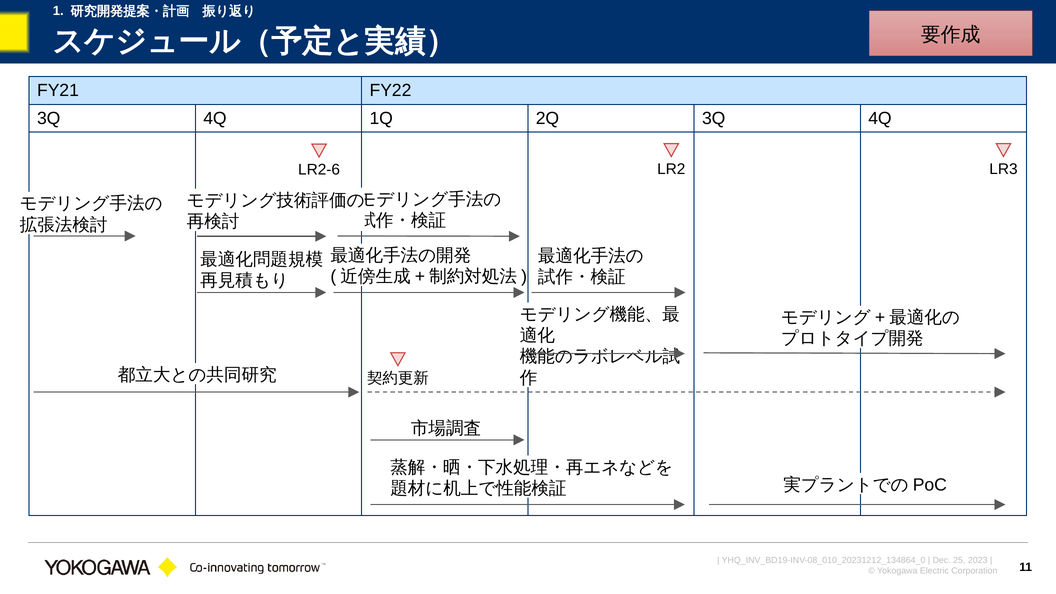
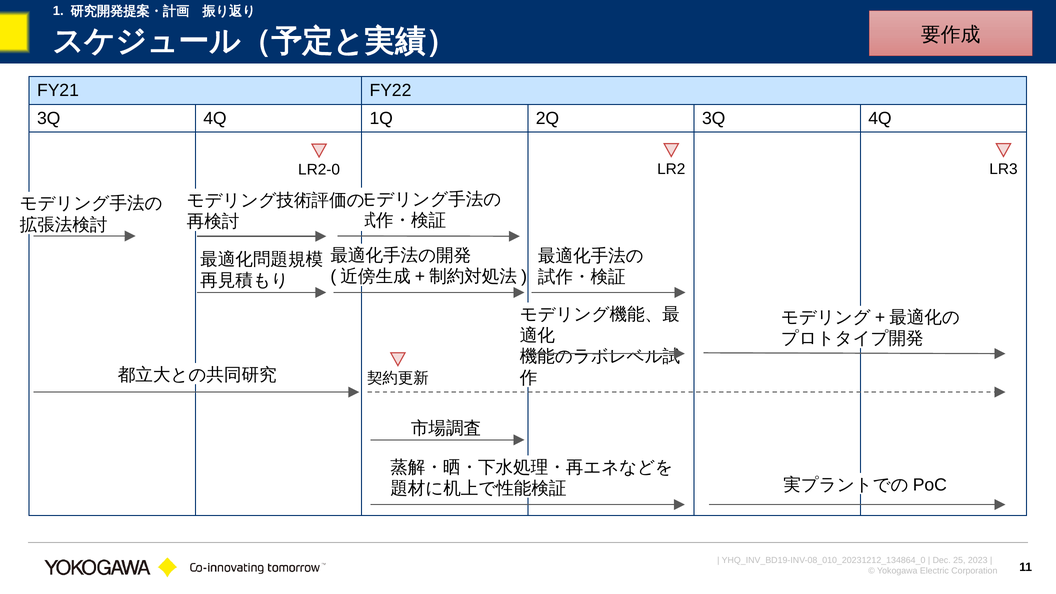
LR2-6: LR2-6 -> LR2-0
